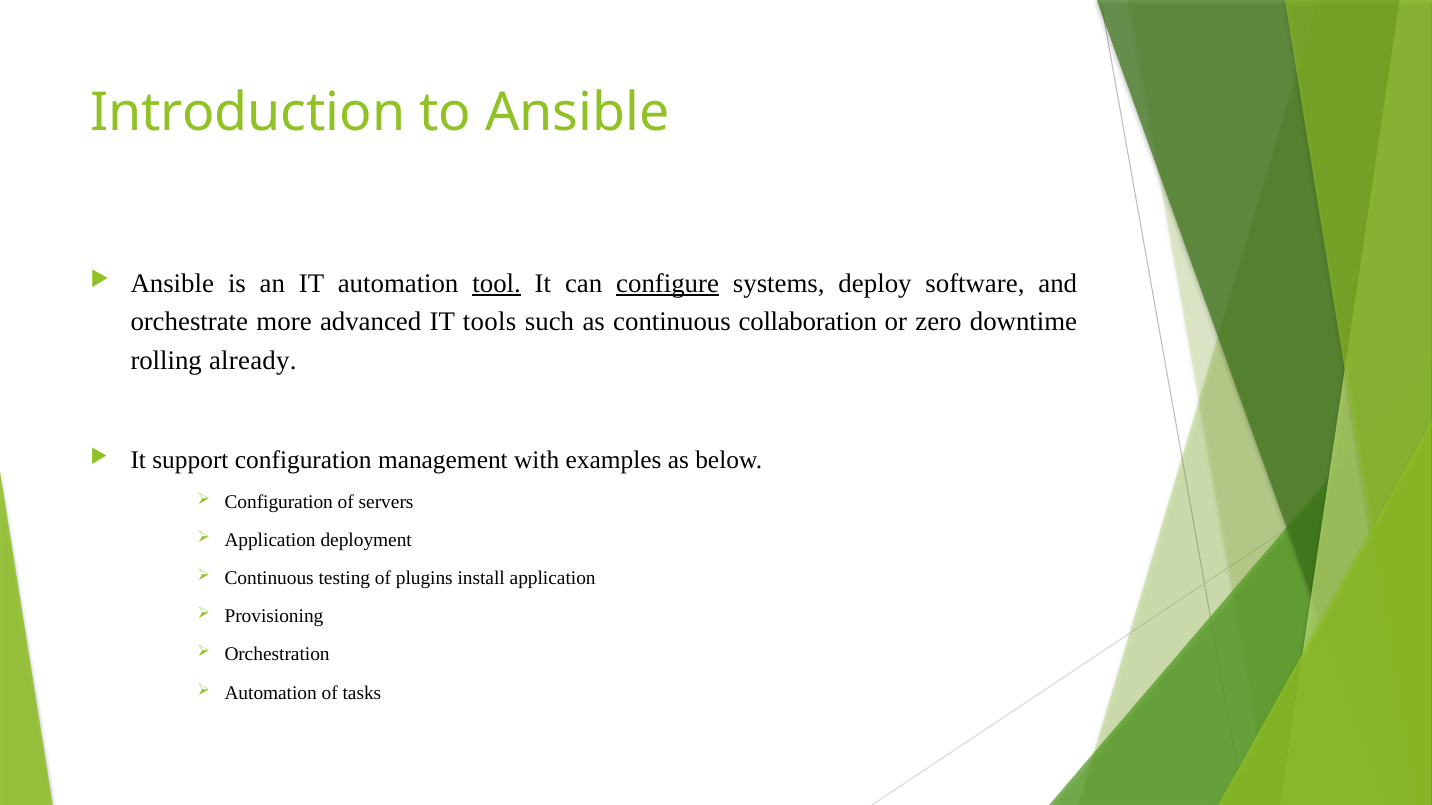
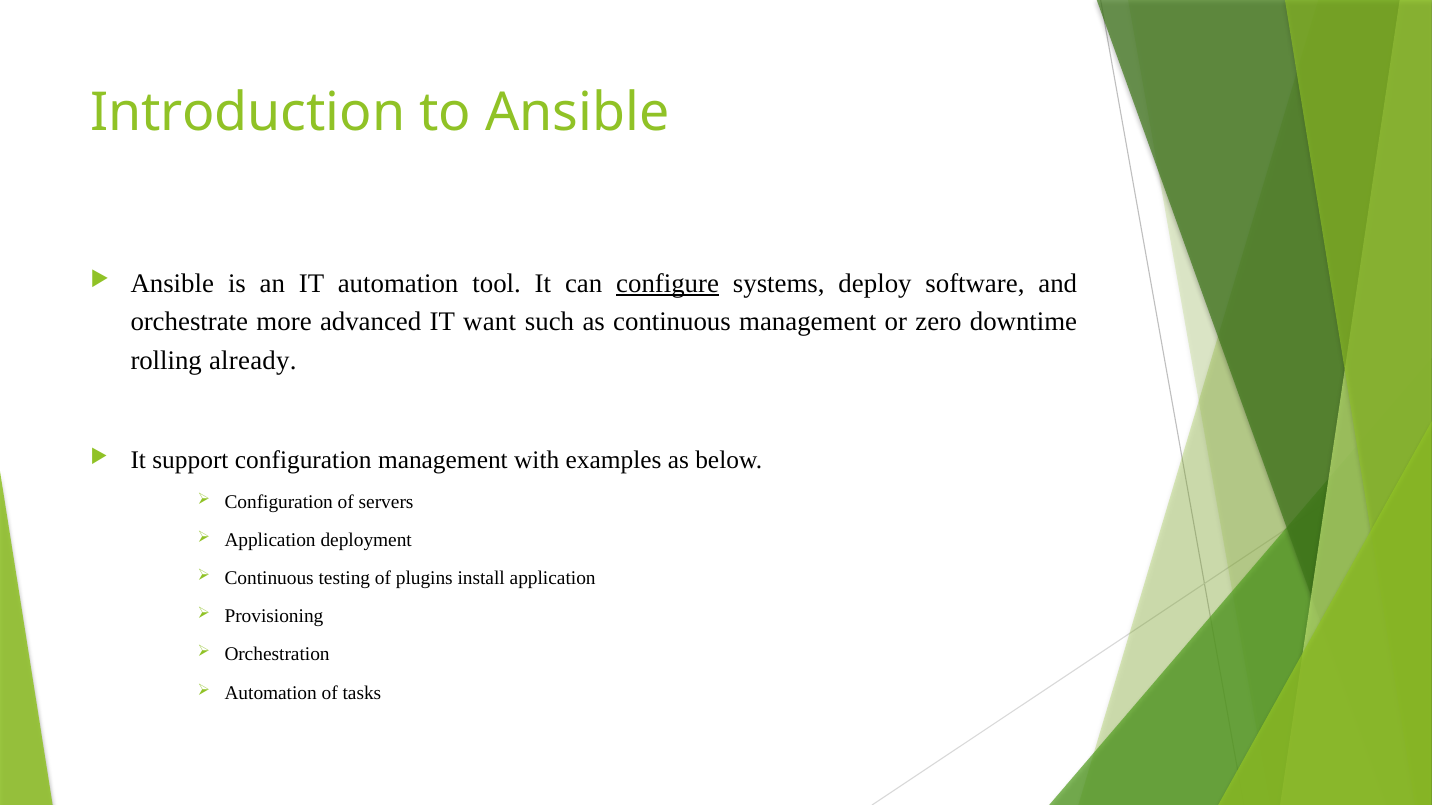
tool underline: present -> none
tools: tools -> want
continuous collaboration: collaboration -> management
